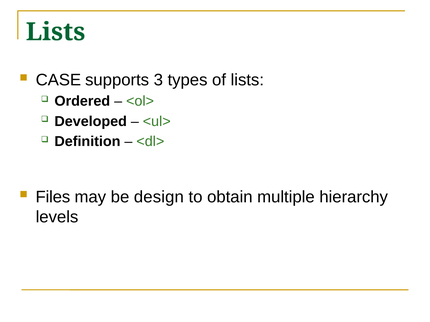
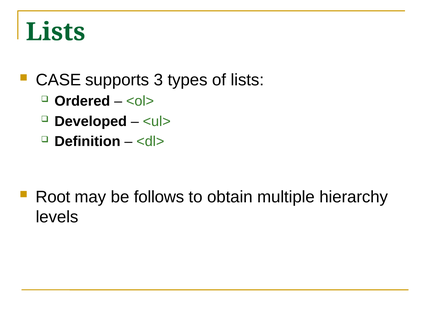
Files: Files -> Root
design: design -> follows
